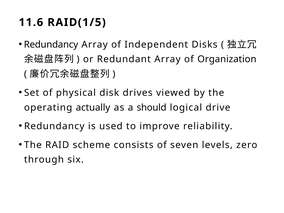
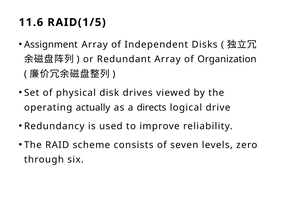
Redundancy at (51, 45): Redundancy -> Assignment
should: should -> directs
